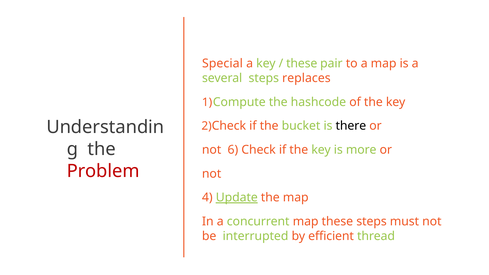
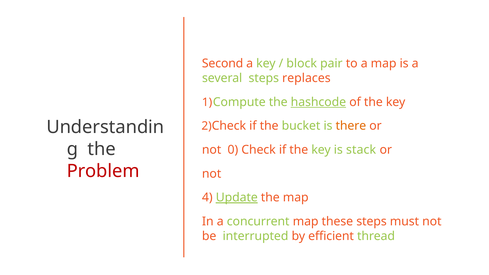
Special: Special -> Second
these at (302, 64): these -> block
hashcode underline: none -> present
there colour: black -> orange
6: 6 -> 0
more: more -> stack
